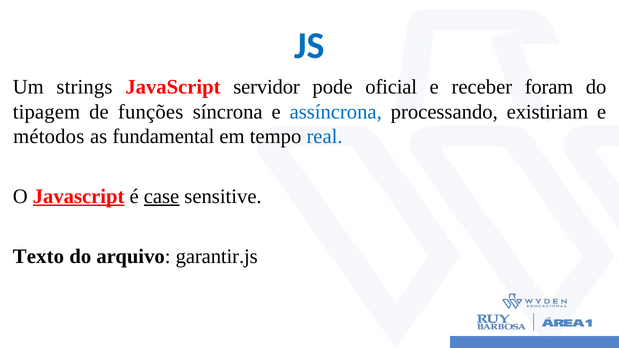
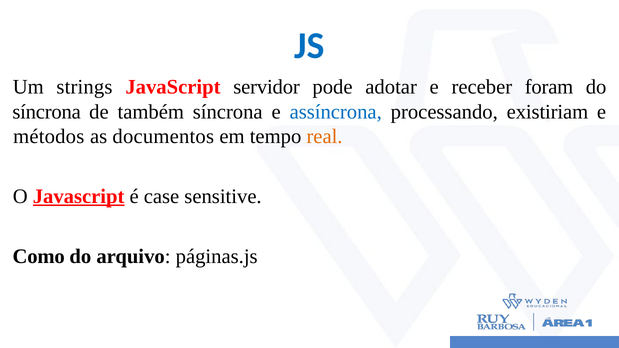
oficial: oficial -> adotar
tipagem at (46, 112): tipagem -> síncrona
funções: funções -> também
fundamental: fundamental -> documentos
real colour: blue -> orange
case underline: present -> none
Texto: Texto -> Como
garantir.js: garantir.js -> páginas.js
